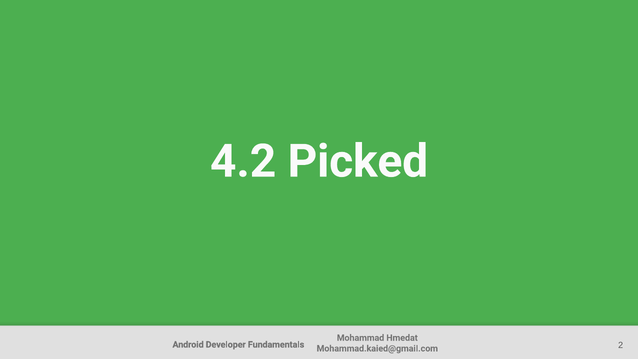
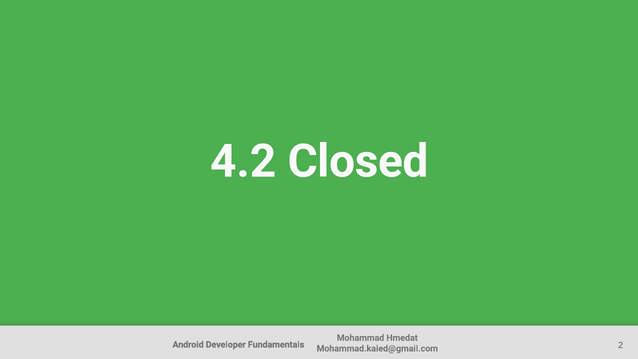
Picked: Picked -> Closed
